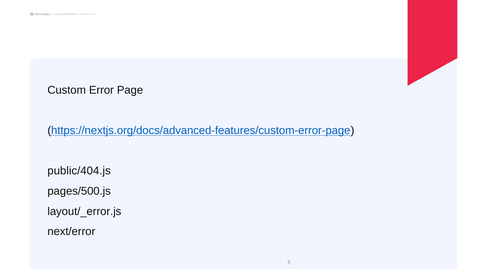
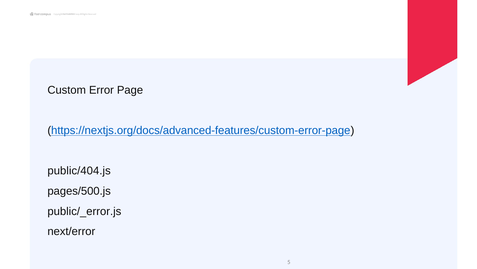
layout/_error.js: layout/_error.js -> public/_error.js
